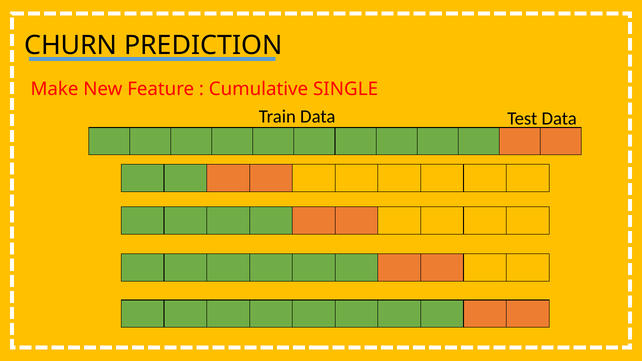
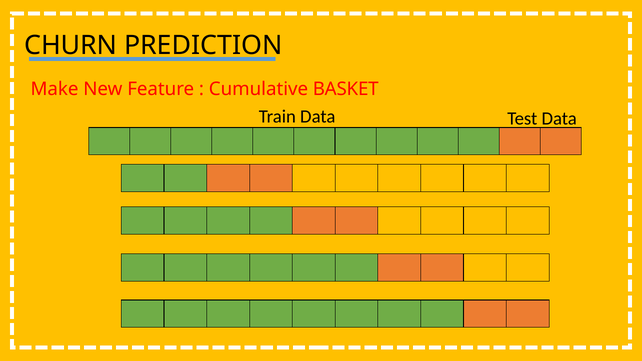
SINGLE: SINGLE -> BASKET
